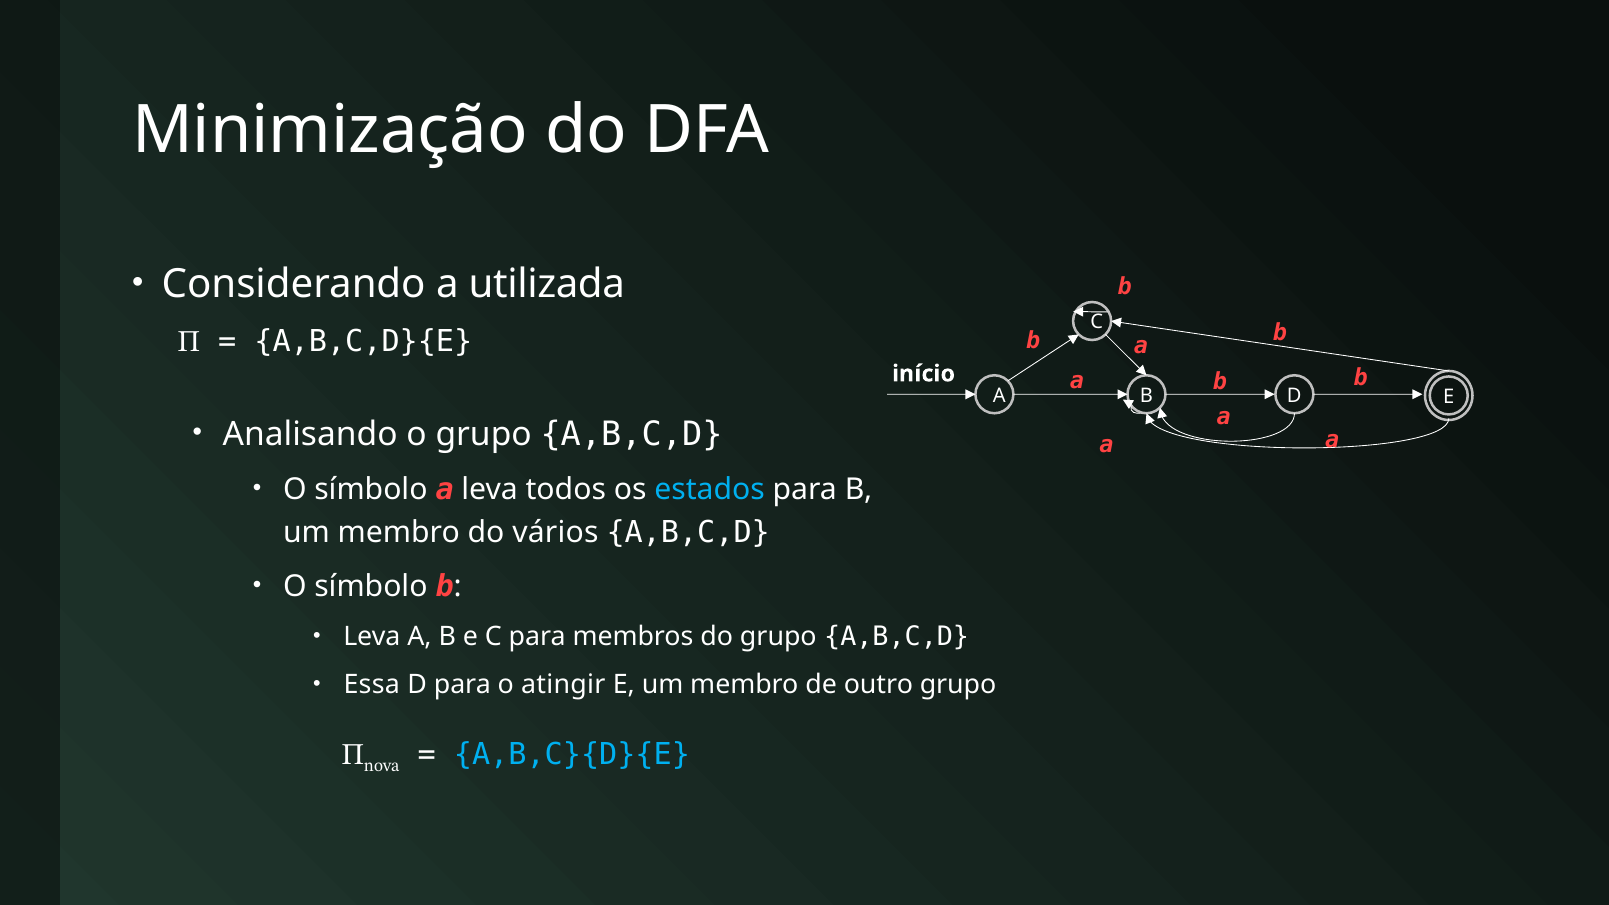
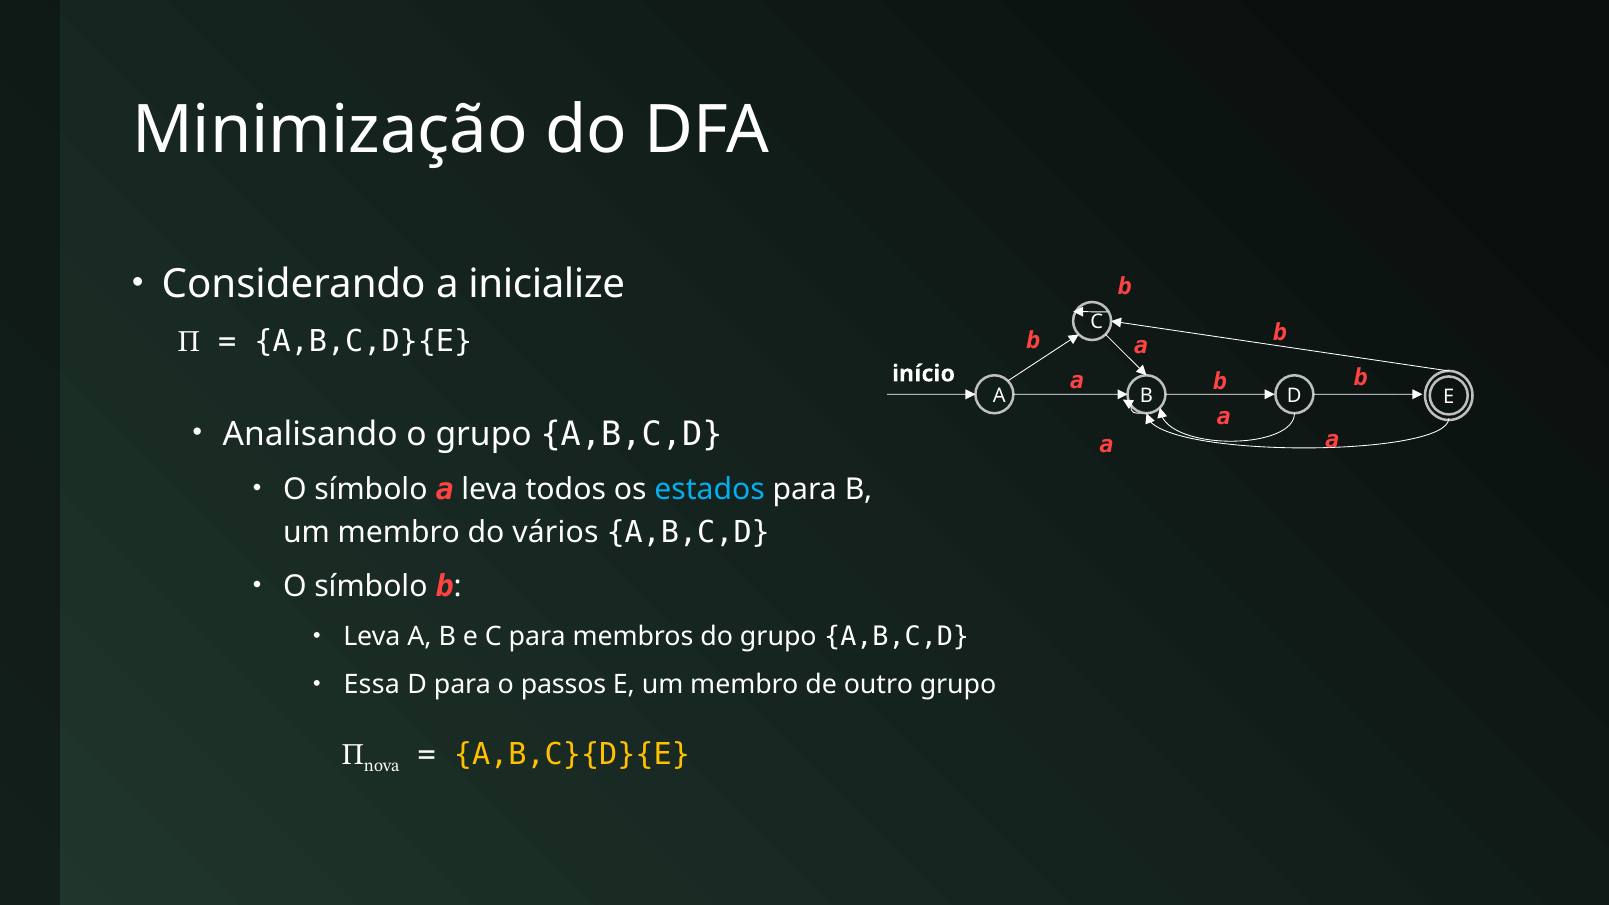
utilizada: utilizada -> inicialize
atingir: atingir -> passos
A,B,C}{D}{E colour: light blue -> yellow
